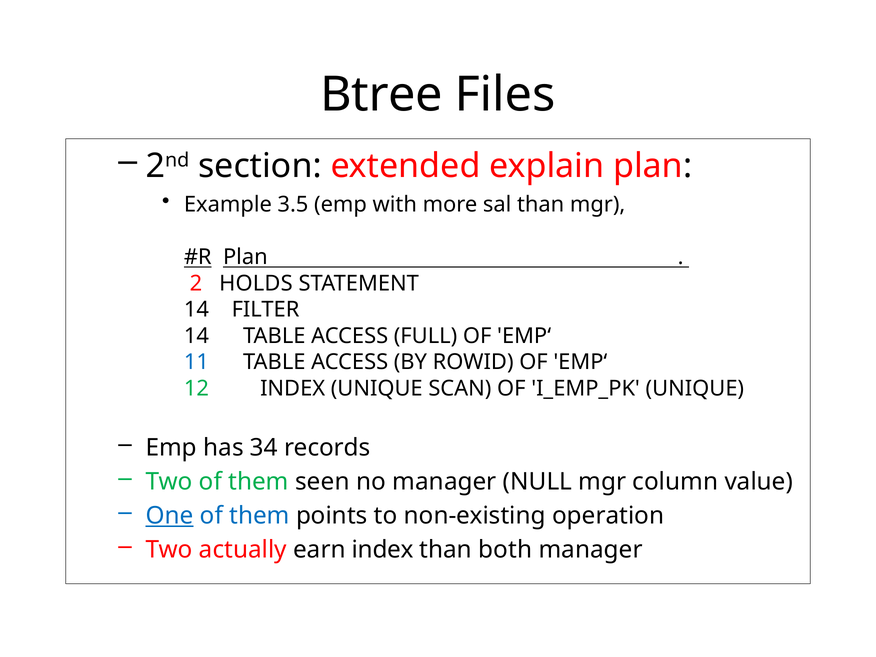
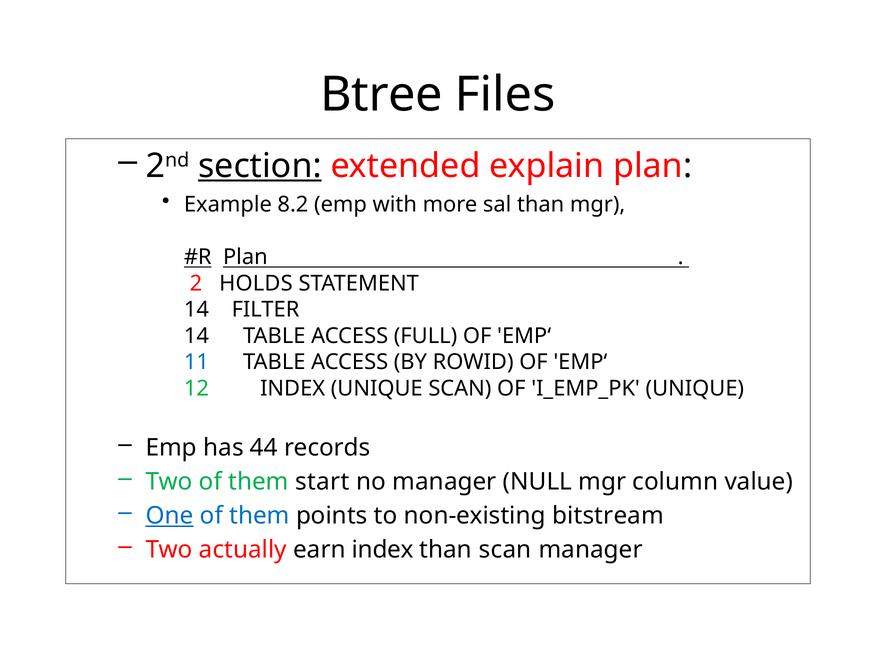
section underline: none -> present
3.5: 3.5 -> 8.2
34: 34 -> 44
seen: seen -> start
operation: operation -> bitstream
than both: both -> scan
